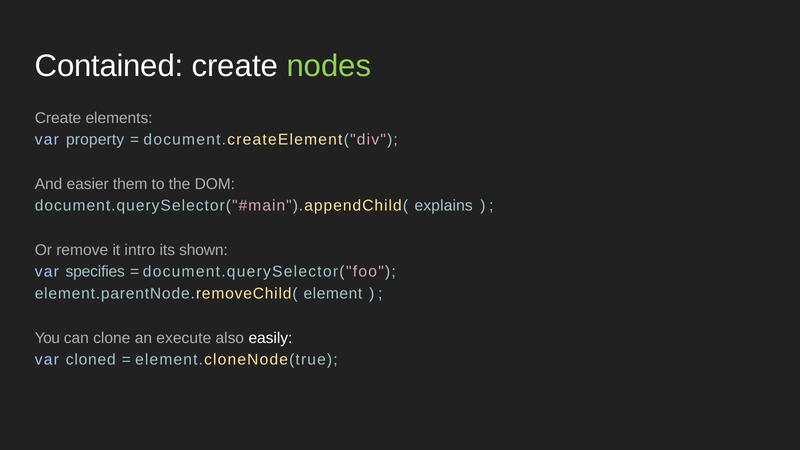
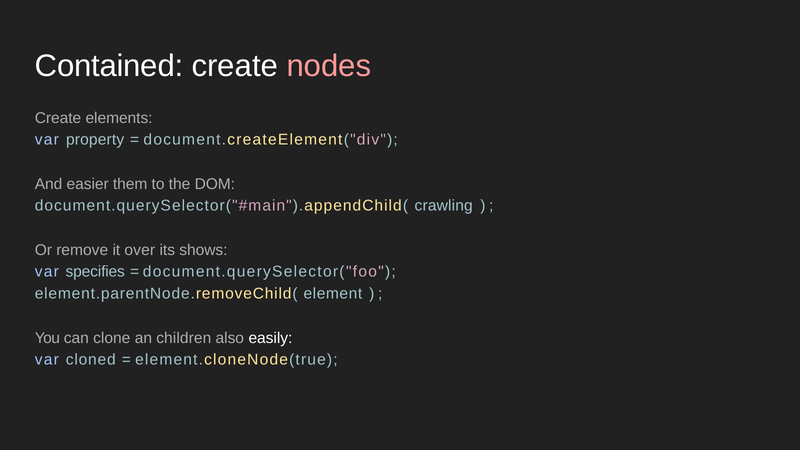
nodes colour: light green -> pink
explains: explains -> crawling
intro: intro -> over
shown: shown -> shows
execute: execute -> children
